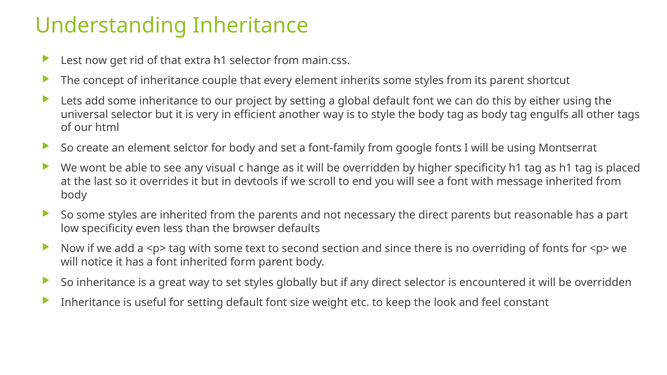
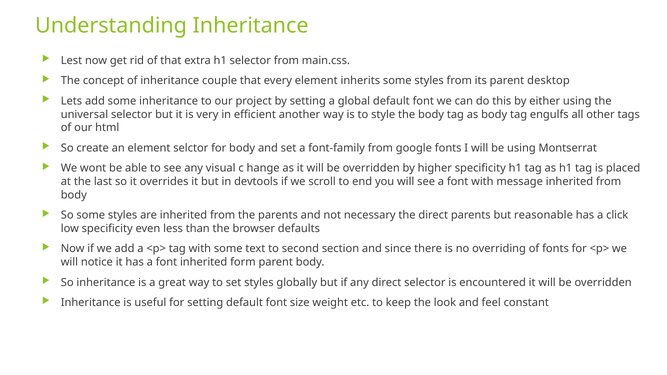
shortcut: shortcut -> desktop
part: part -> click
